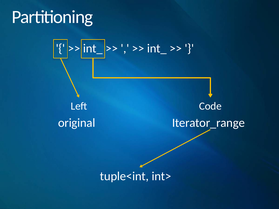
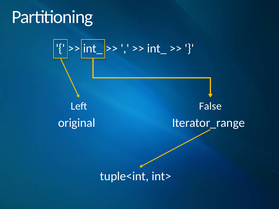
Code: Code -> False
